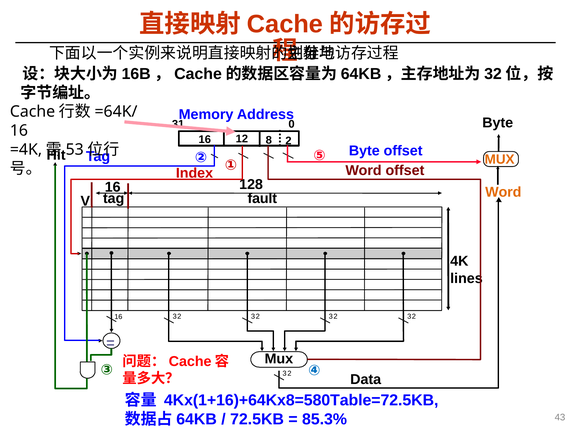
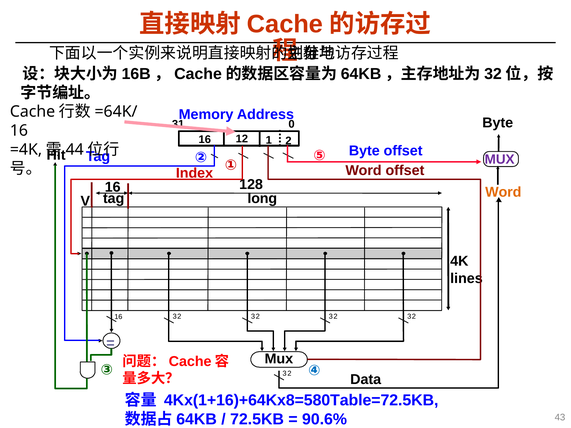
8: 8 -> 1
53: 53 -> 44
MUX at (500, 160) colour: orange -> purple
fault: fault -> long
85.3%: 85.3% -> 90.6%
